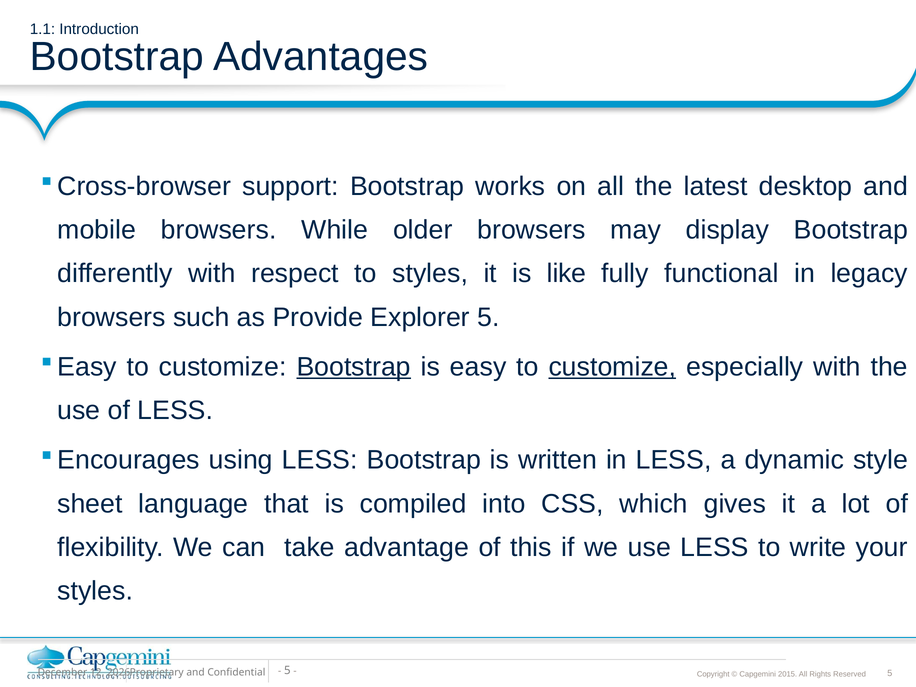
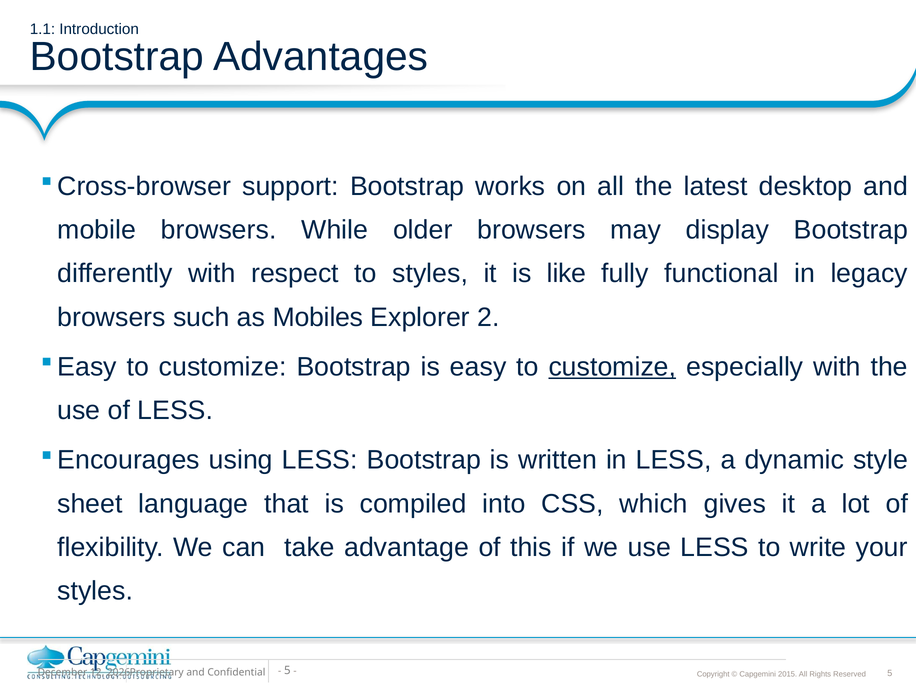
Provide: Provide -> Mobiles
Explorer 5: 5 -> 2
Bootstrap at (354, 367) underline: present -> none
